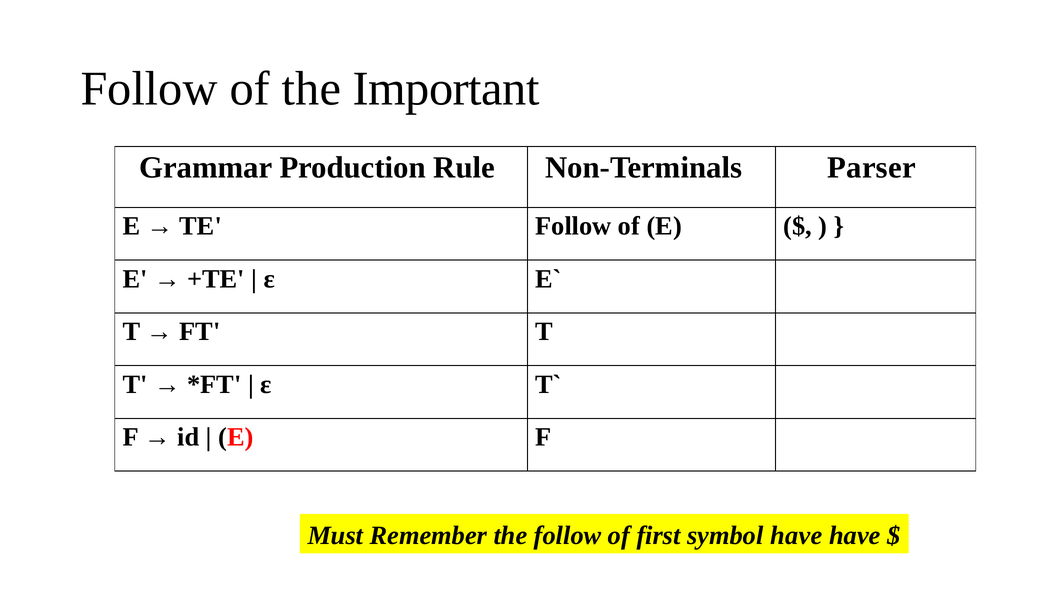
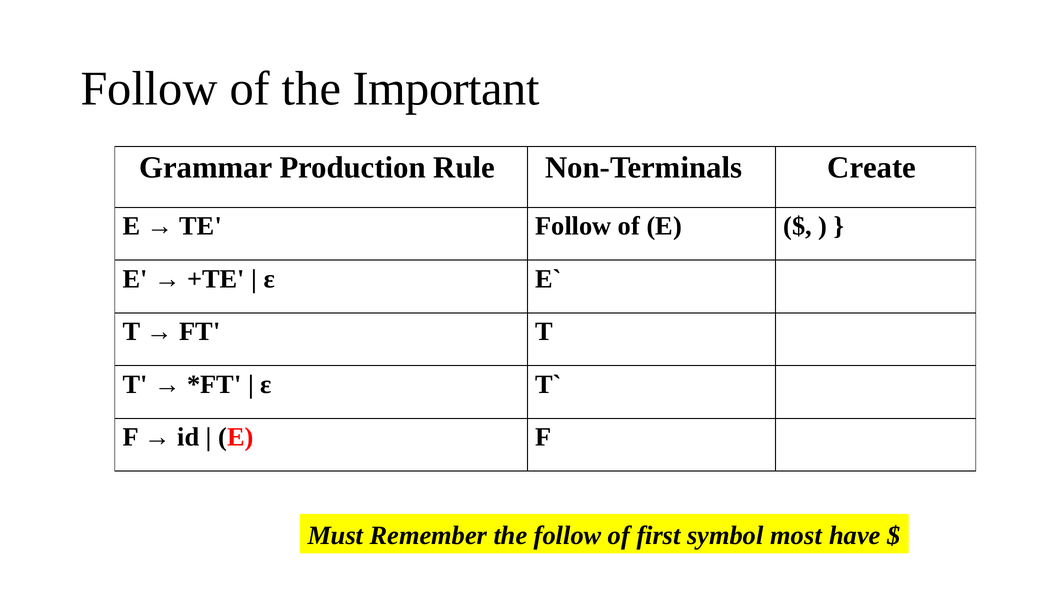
Parser: Parser -> Create
symbol have: have -> most
